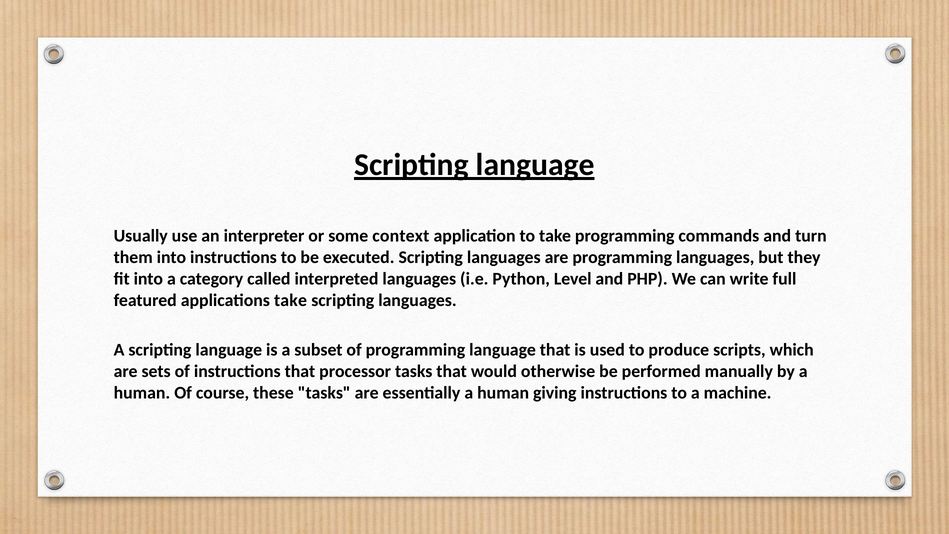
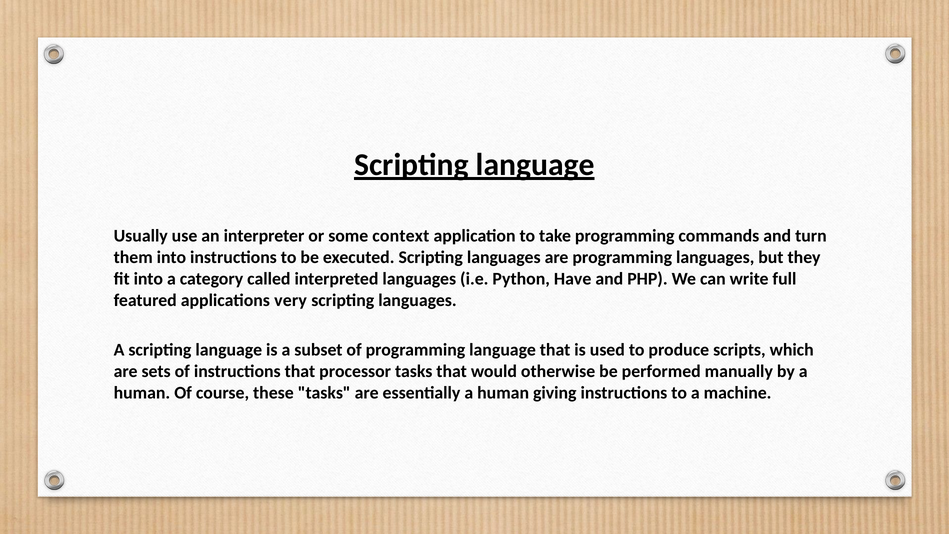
Level: Level -> Have
applications take: take -> very
